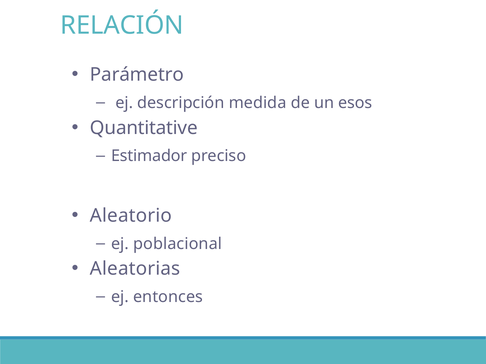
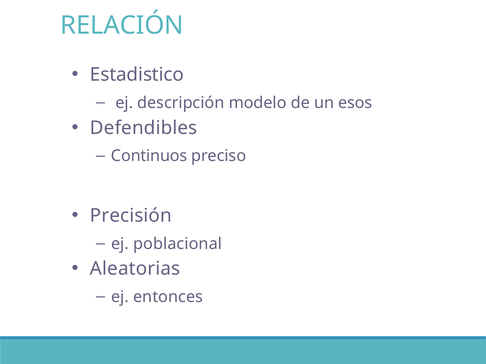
Parámetro: Parámetro -> Estadistico
medida: medida -> modelo
Quantitative: Quantitative -> Defendibles
Estimador: Estimador -> Continuos
Aleatorio: Aleatorio -> Precisión
